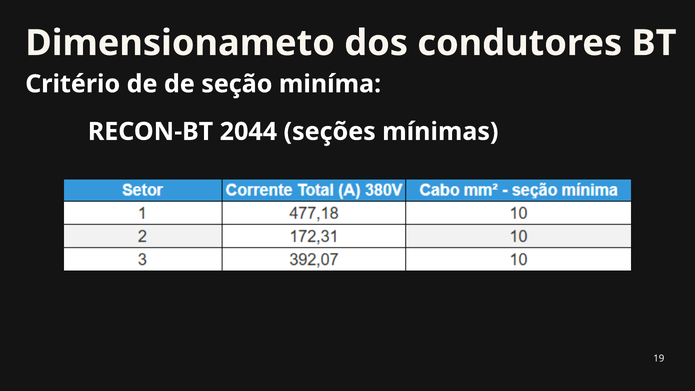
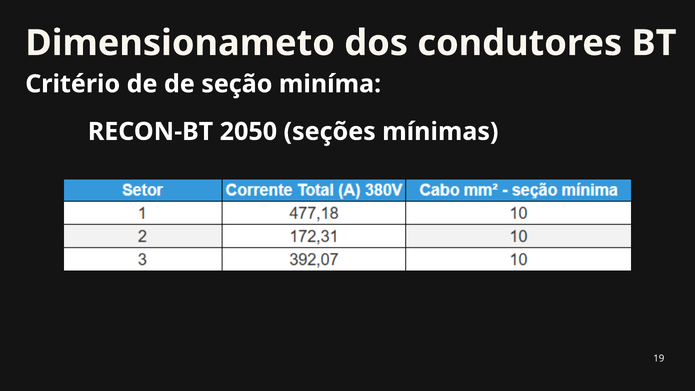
2044: 2044 -> 2050
